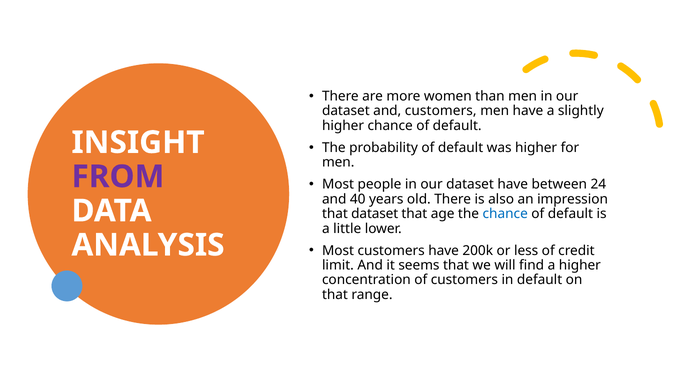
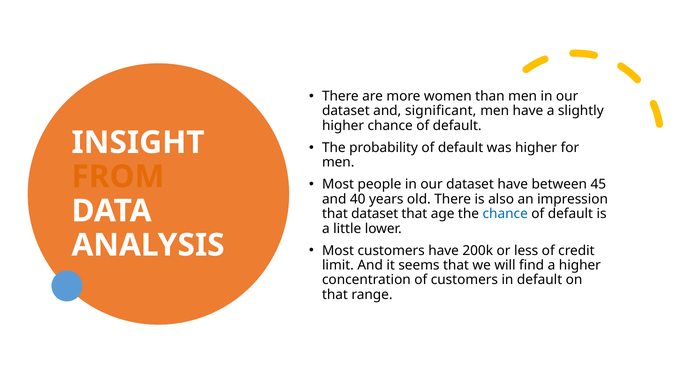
and customers: customers -> significant
FROM colour: purple -> orange
24: 24 -> 45
